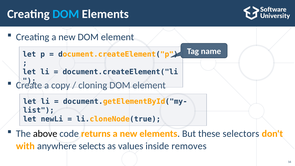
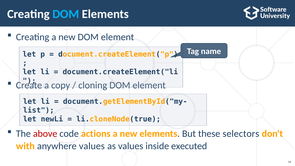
above colour: black -> red
returns: returns -> actions
anywhere selects: selects -> values
removes: removes -> executed
